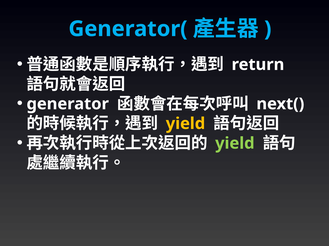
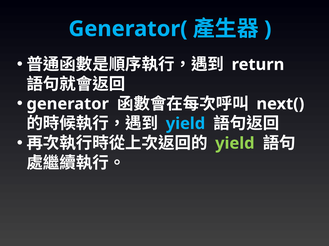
yield at (185, 124) colour: yellow -> light blue
